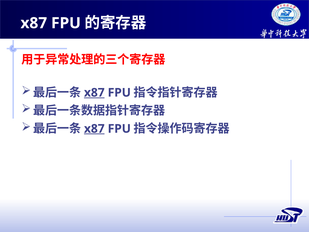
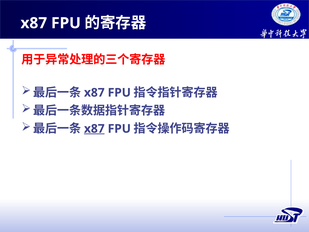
x87 at (94, 93) underline: present -> none
